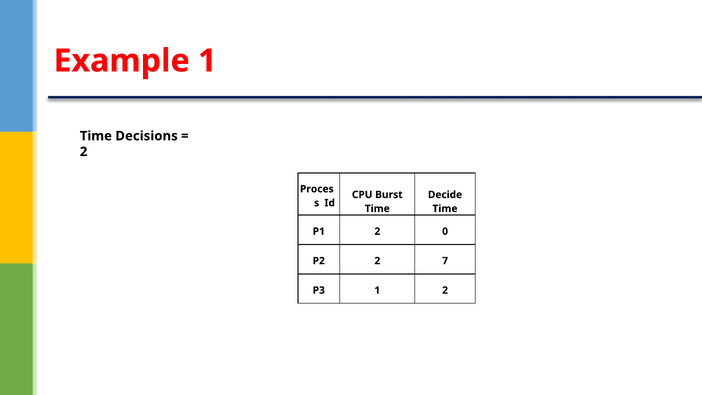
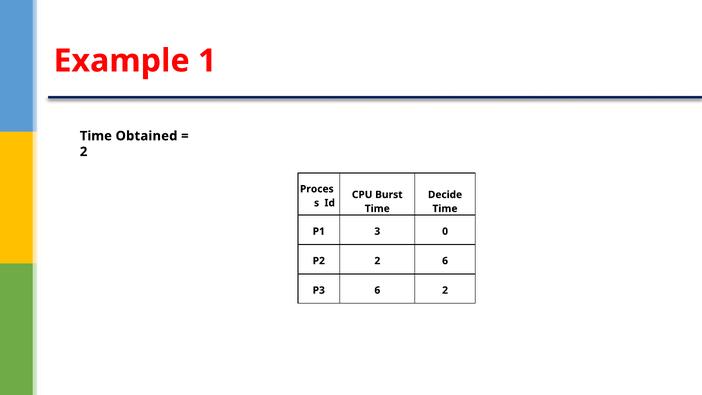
Decisions: Decisions -> Obtained
P1 2: 2 -> 3
2 7: 7 -> 6
P3 1: 1 -> 6
